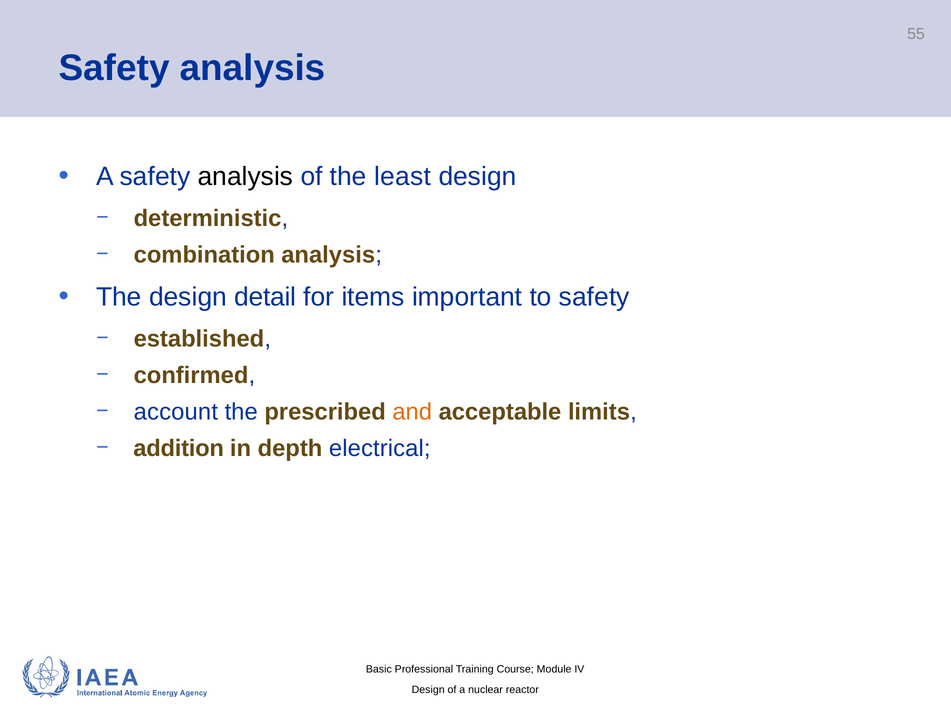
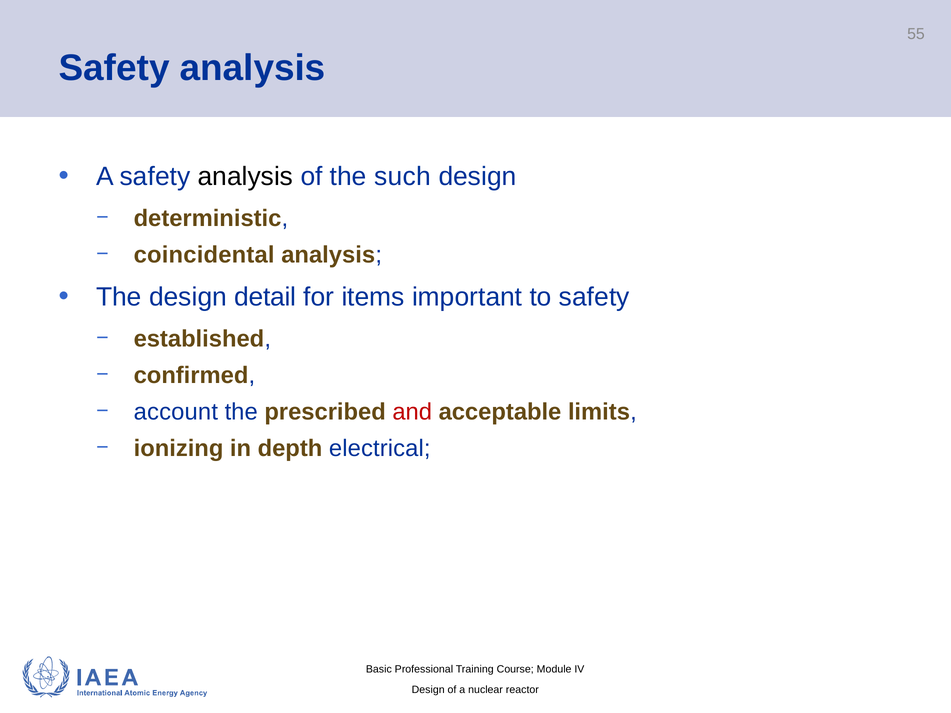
least: least -> such
combination: combination -> coincidental
and colour: orange -> red
addition: addition -> ionizing
